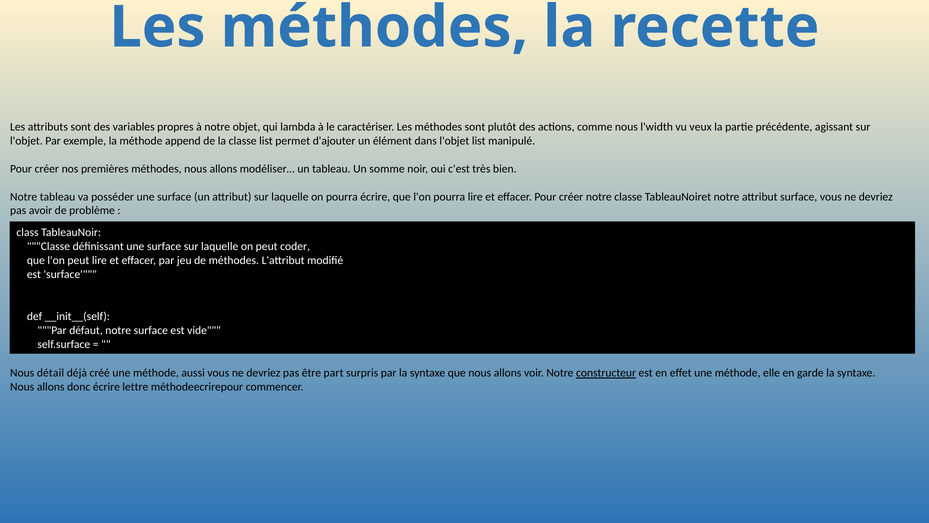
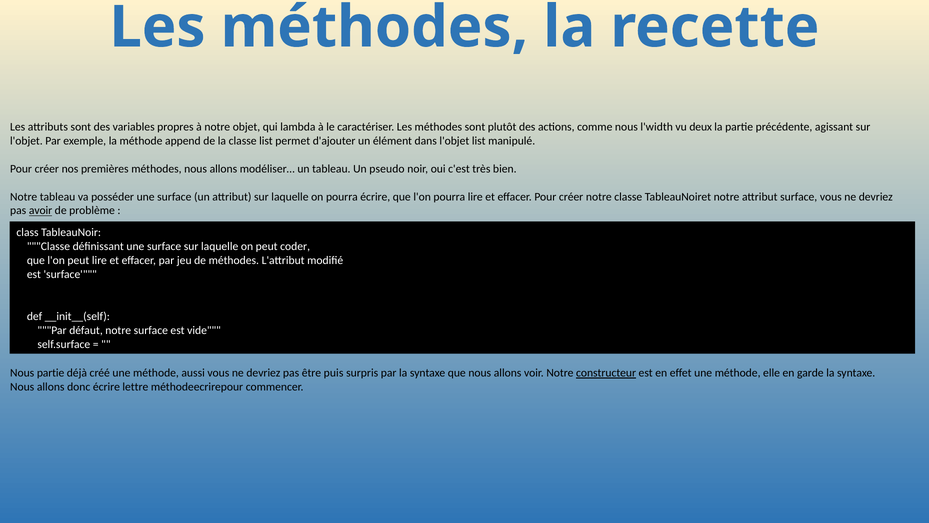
veux: veux -> deux
somme: somme -> pseudo
avoir underline: none -> present
Nous détail: détail -> partie
part: part -> puis
